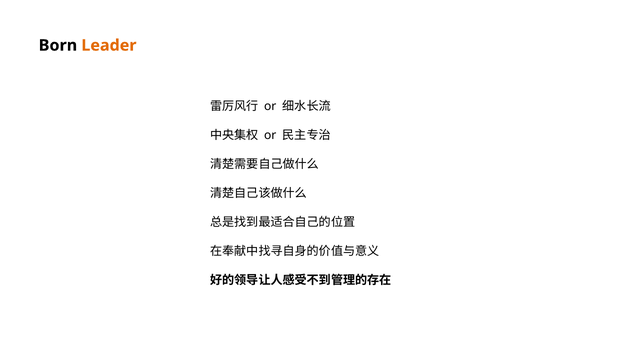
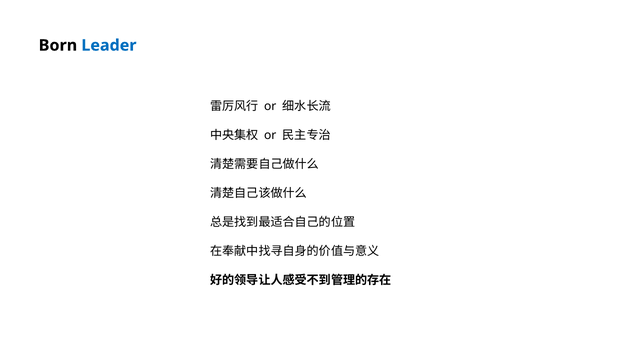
Leader colour: orange -> blue
